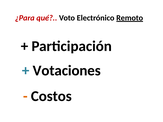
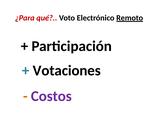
Costos colour: black -> purple
